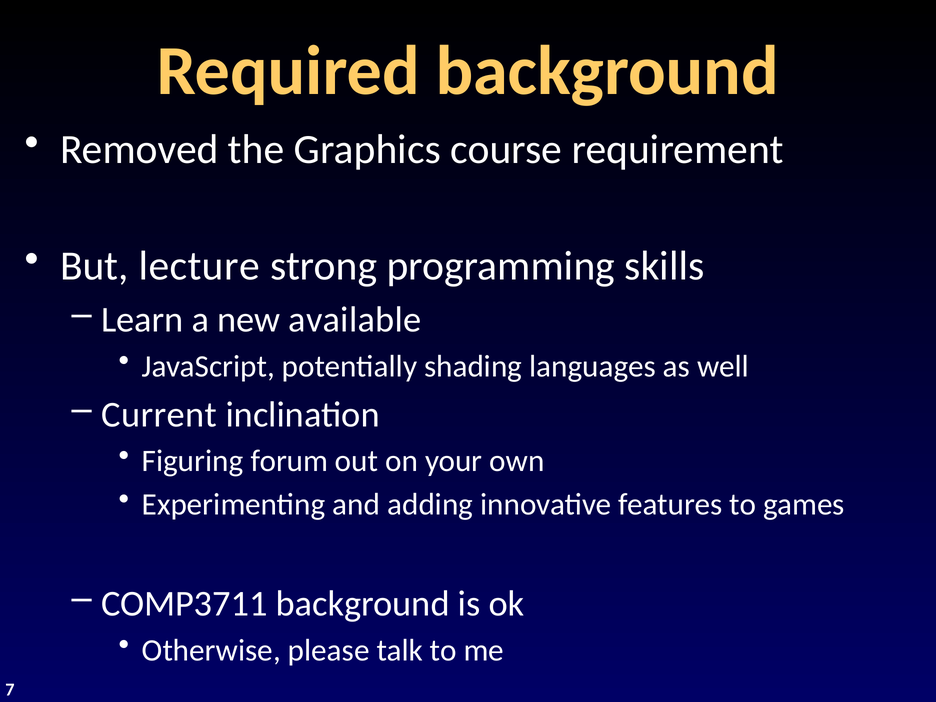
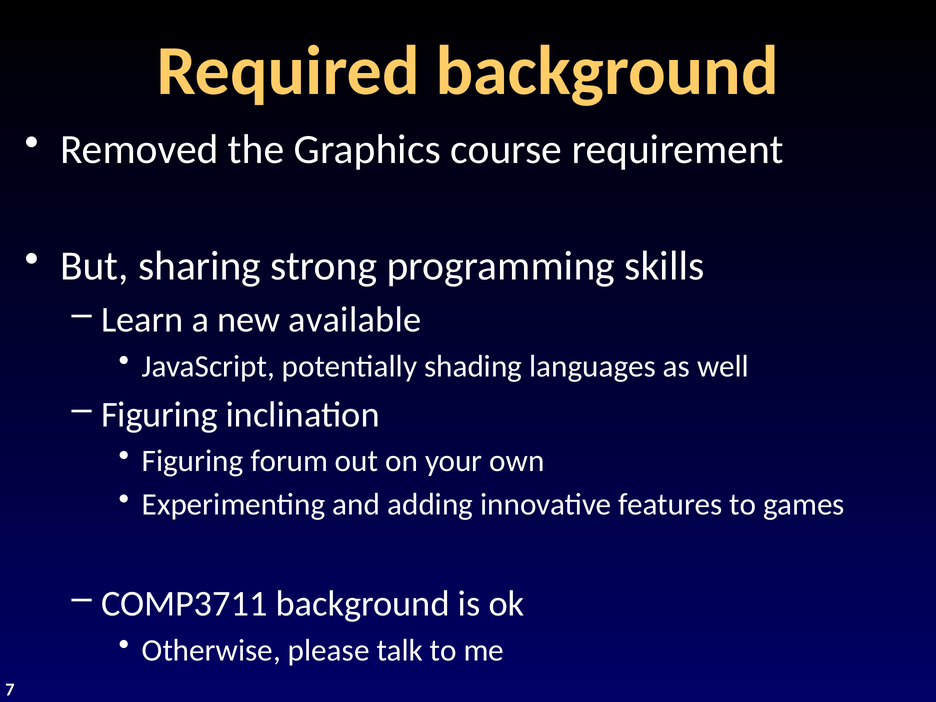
lecture: lecture -> sharing
Current at (159, 414): Current -> Figuring
